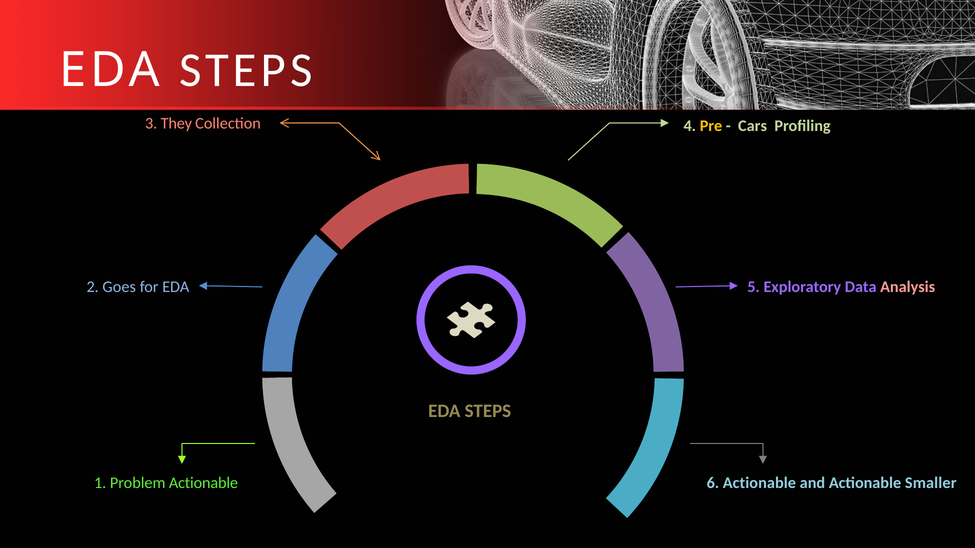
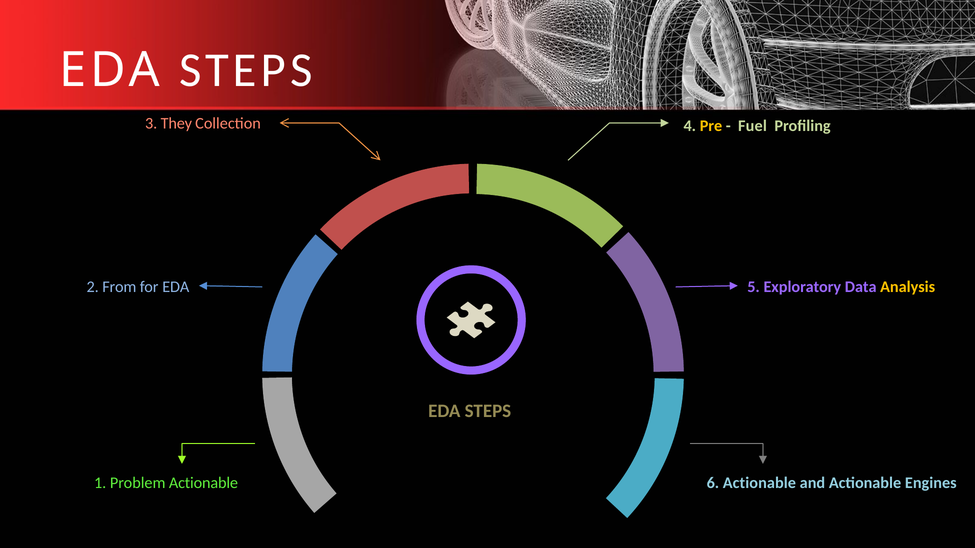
Cars: Cars -> Fuel
Goes: Goes -> From
Analysis colour: pink -> yellow
Smaller: Smaller -> Engines
